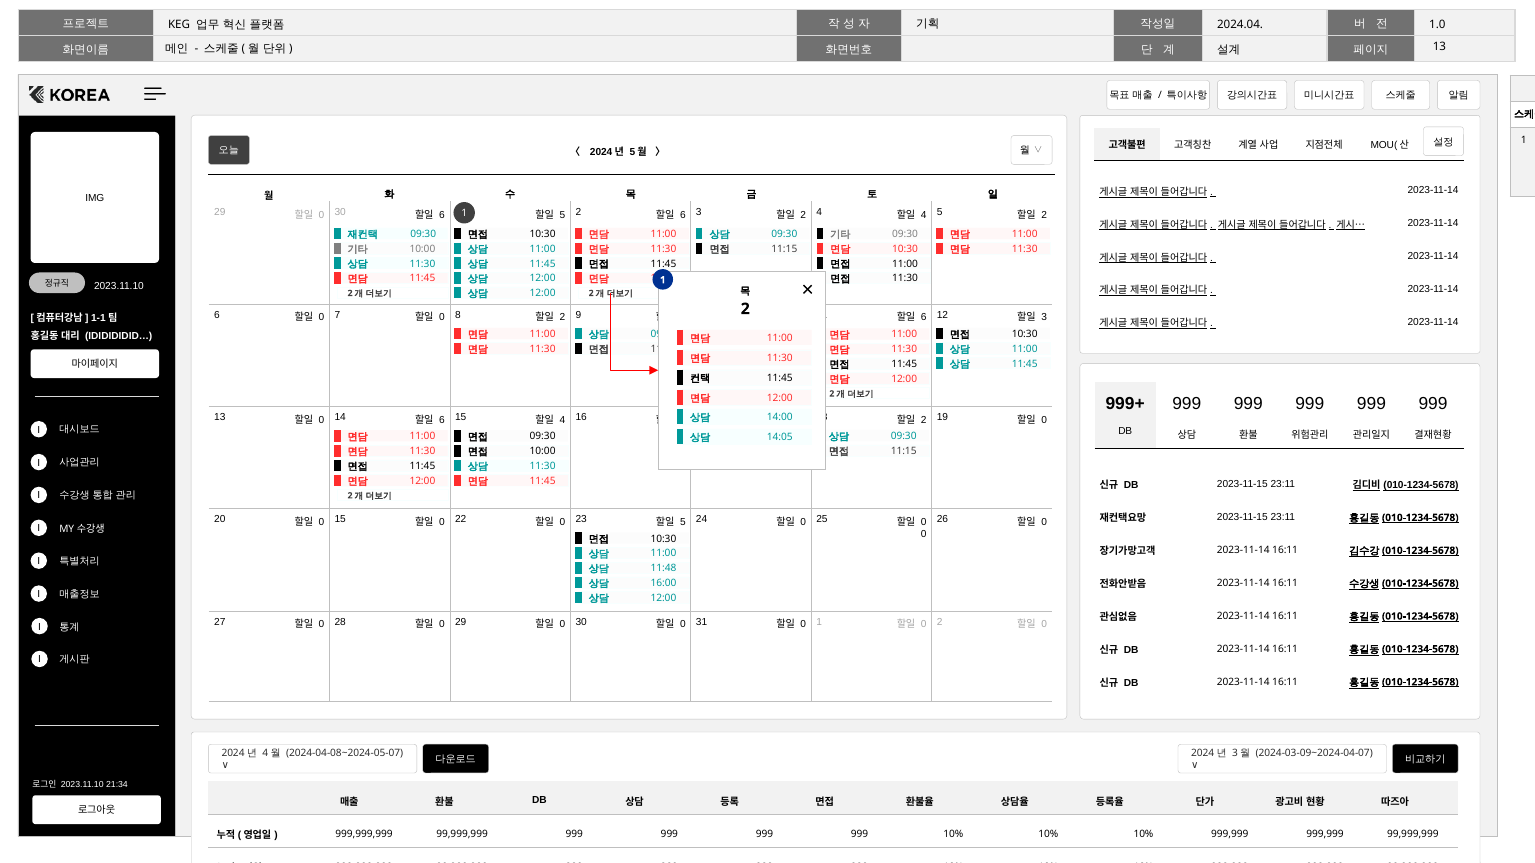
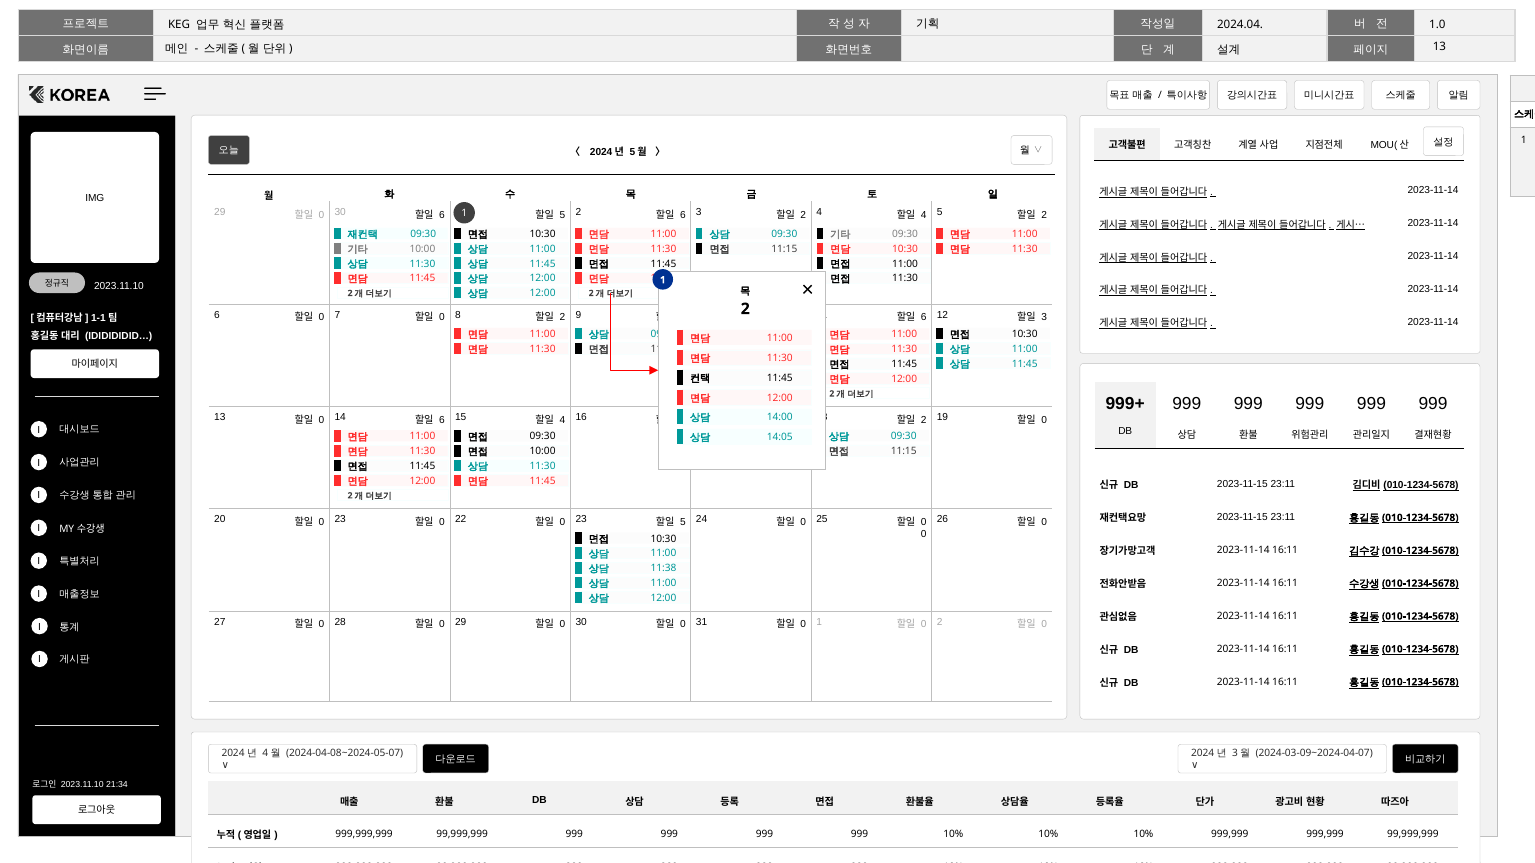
15 at (340, 520): 15 -> 23
11:48: 11:48 -> 11:38
16:00 at (664, 583): 16:00 -> 11:00
